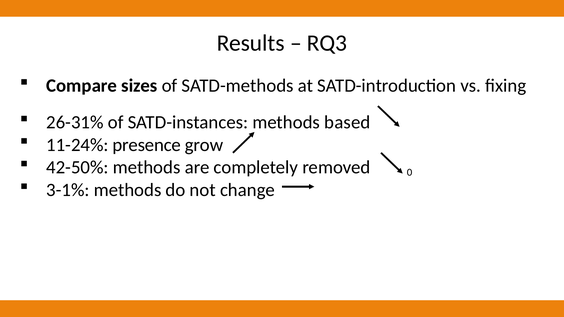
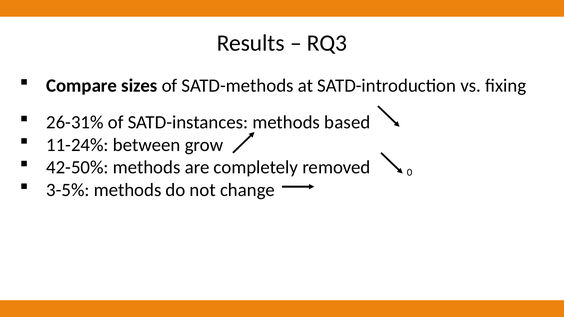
presence: presence -> between
3-1%: 3-1% -> 3-5%
